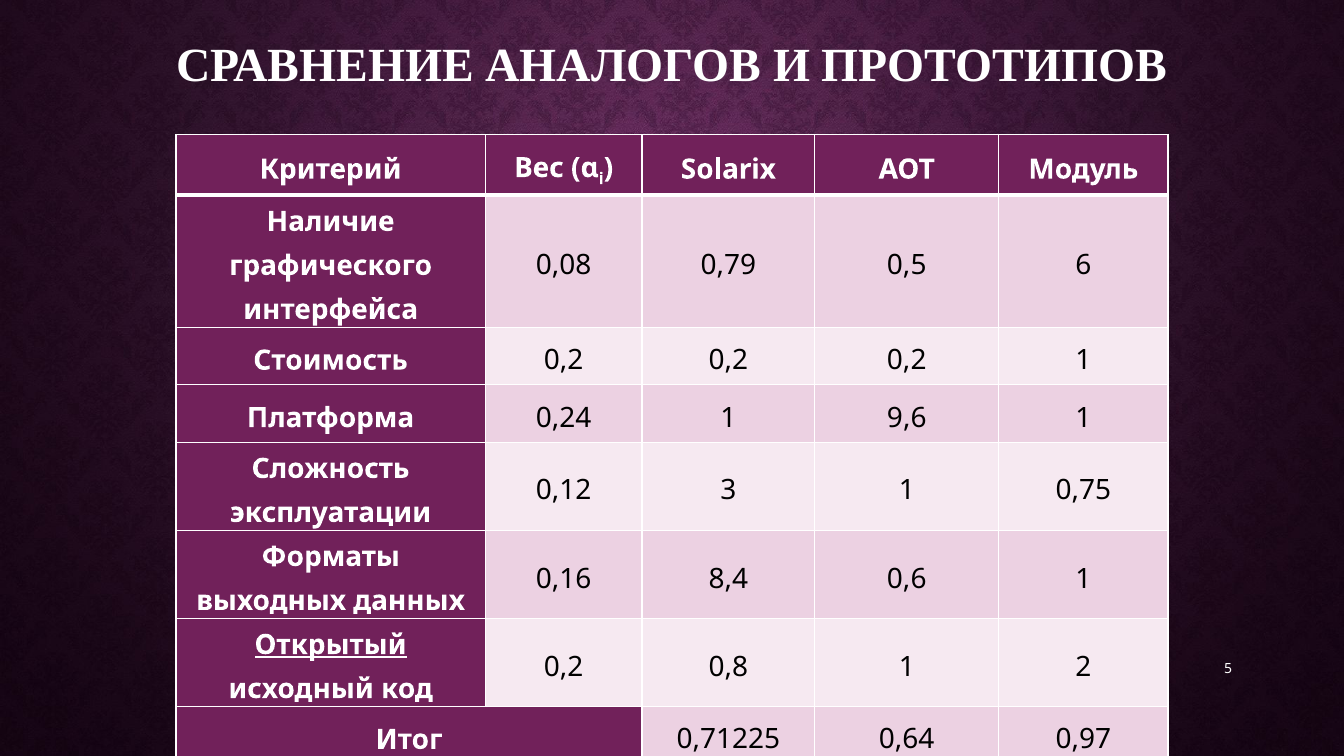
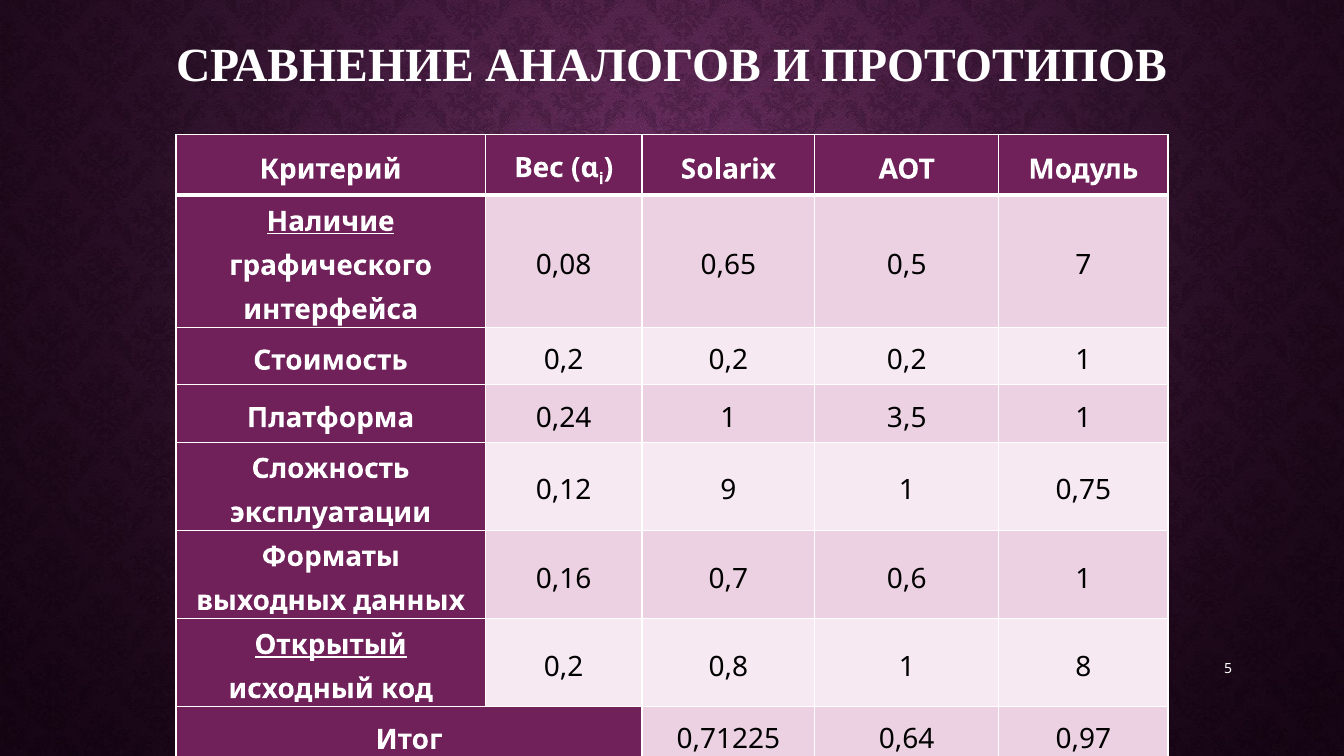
Наличие underline: none -> present
0,79: 0,79 -> 0,65
6: 6 -> 7
9,6: 9,6 -> 3,5
3: 3 -> 9
8,4: 8,4 -> 0,7
2: 2 -> 8
